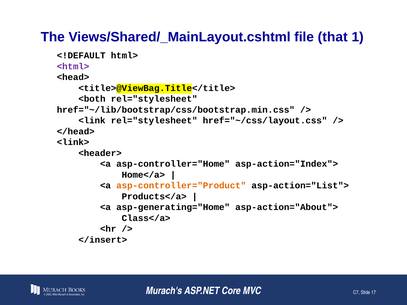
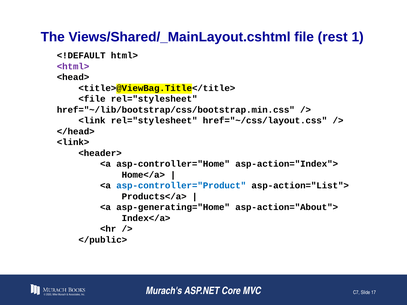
that: that -> rest
<both: <both -> <file
asp-controller="Product colour: orange -> blue
Class</a>: Class</a> -> Index</a>
</insert>: </insert> -> </public>
